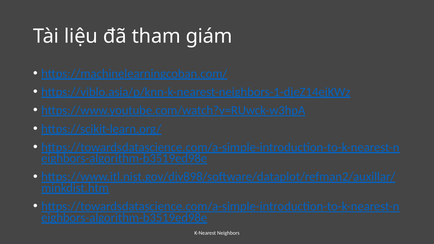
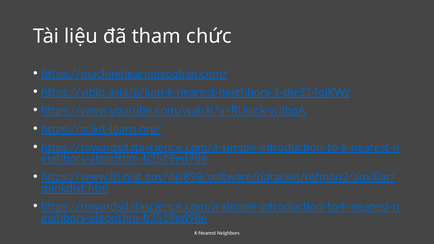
giám: giám -> chức
